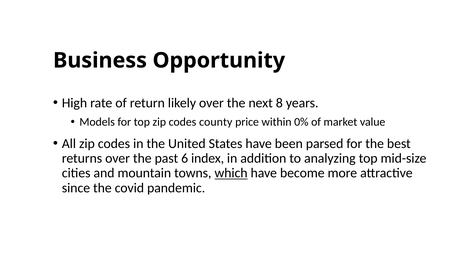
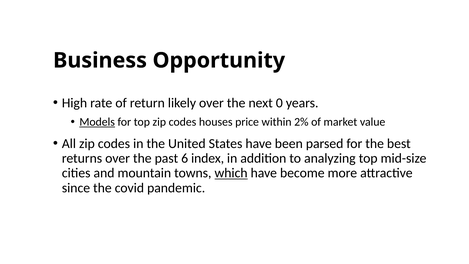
8: 8 -> 0
Models underline: none -> present
county: county -> houses
0%: 0% -> 2%
